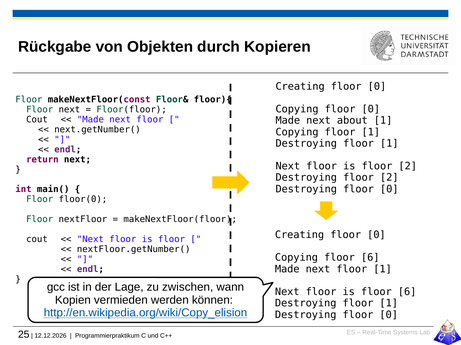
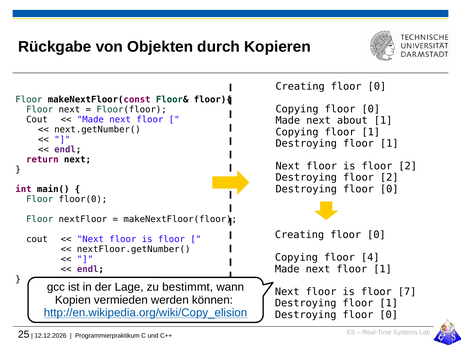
Copying floor 6: 6 -> 4
zwischen: zwischen -> bestimmt
is floor 6: 6 -> 7
